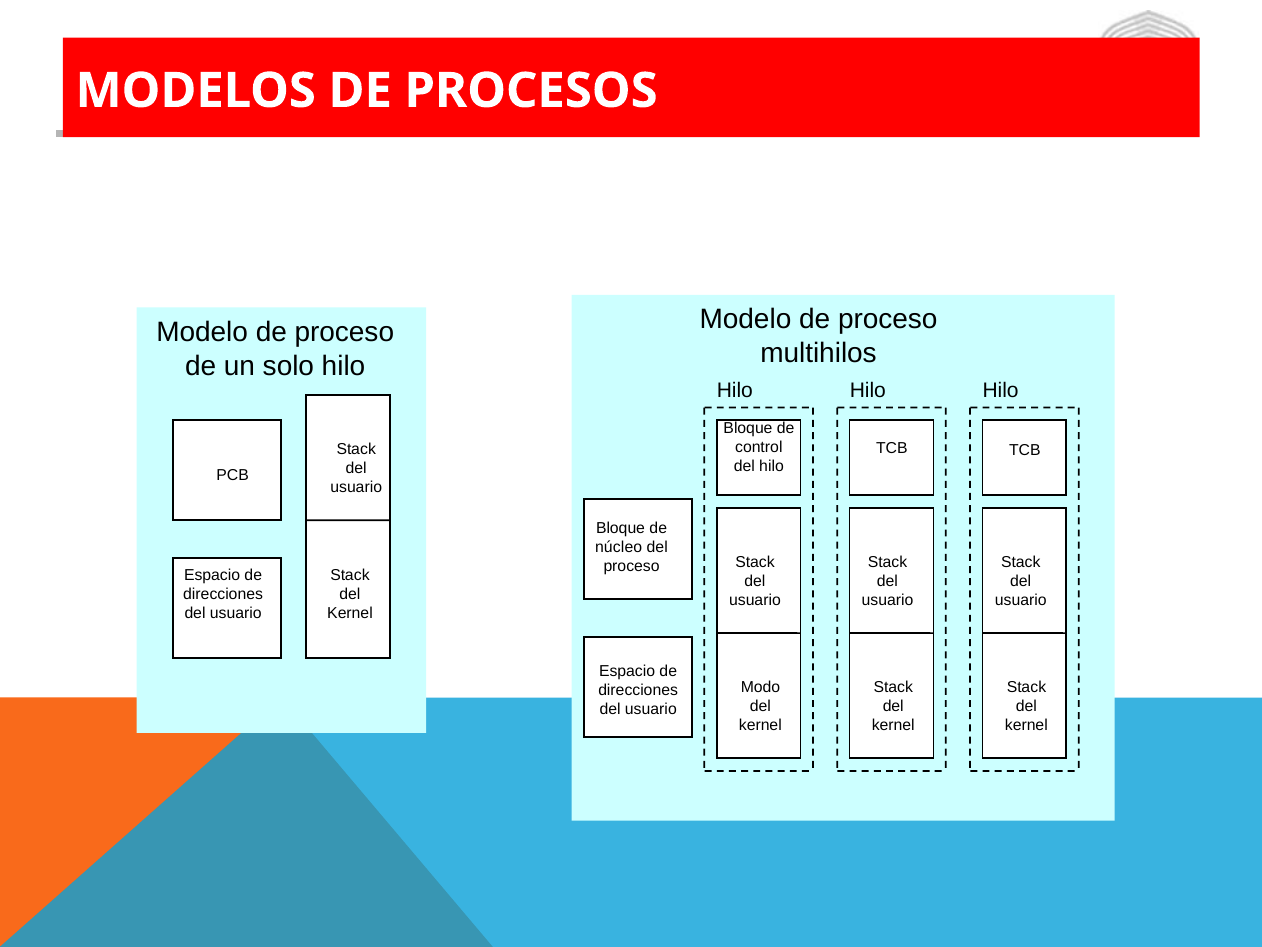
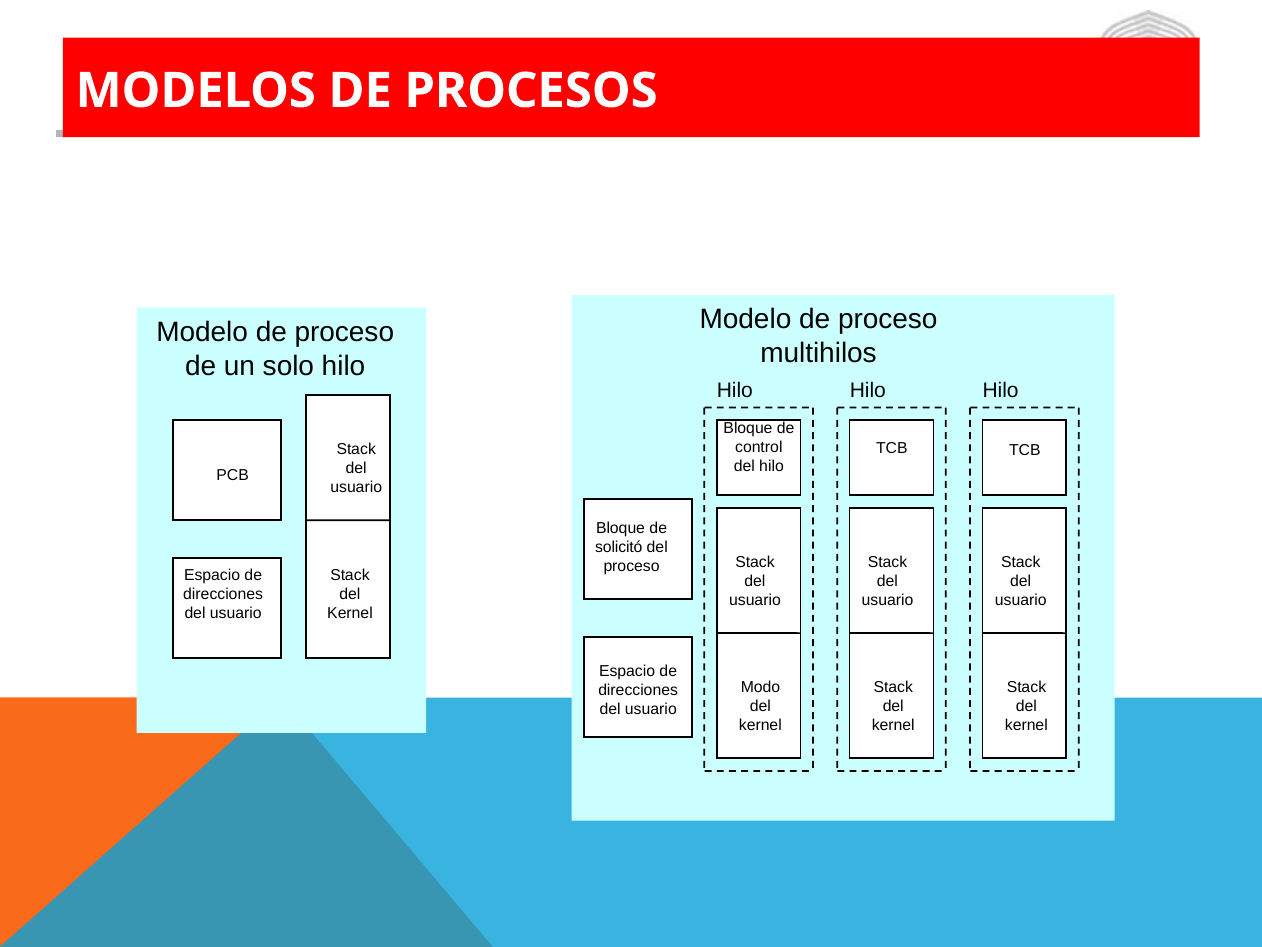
núcleo: núcleo -> solicitó
